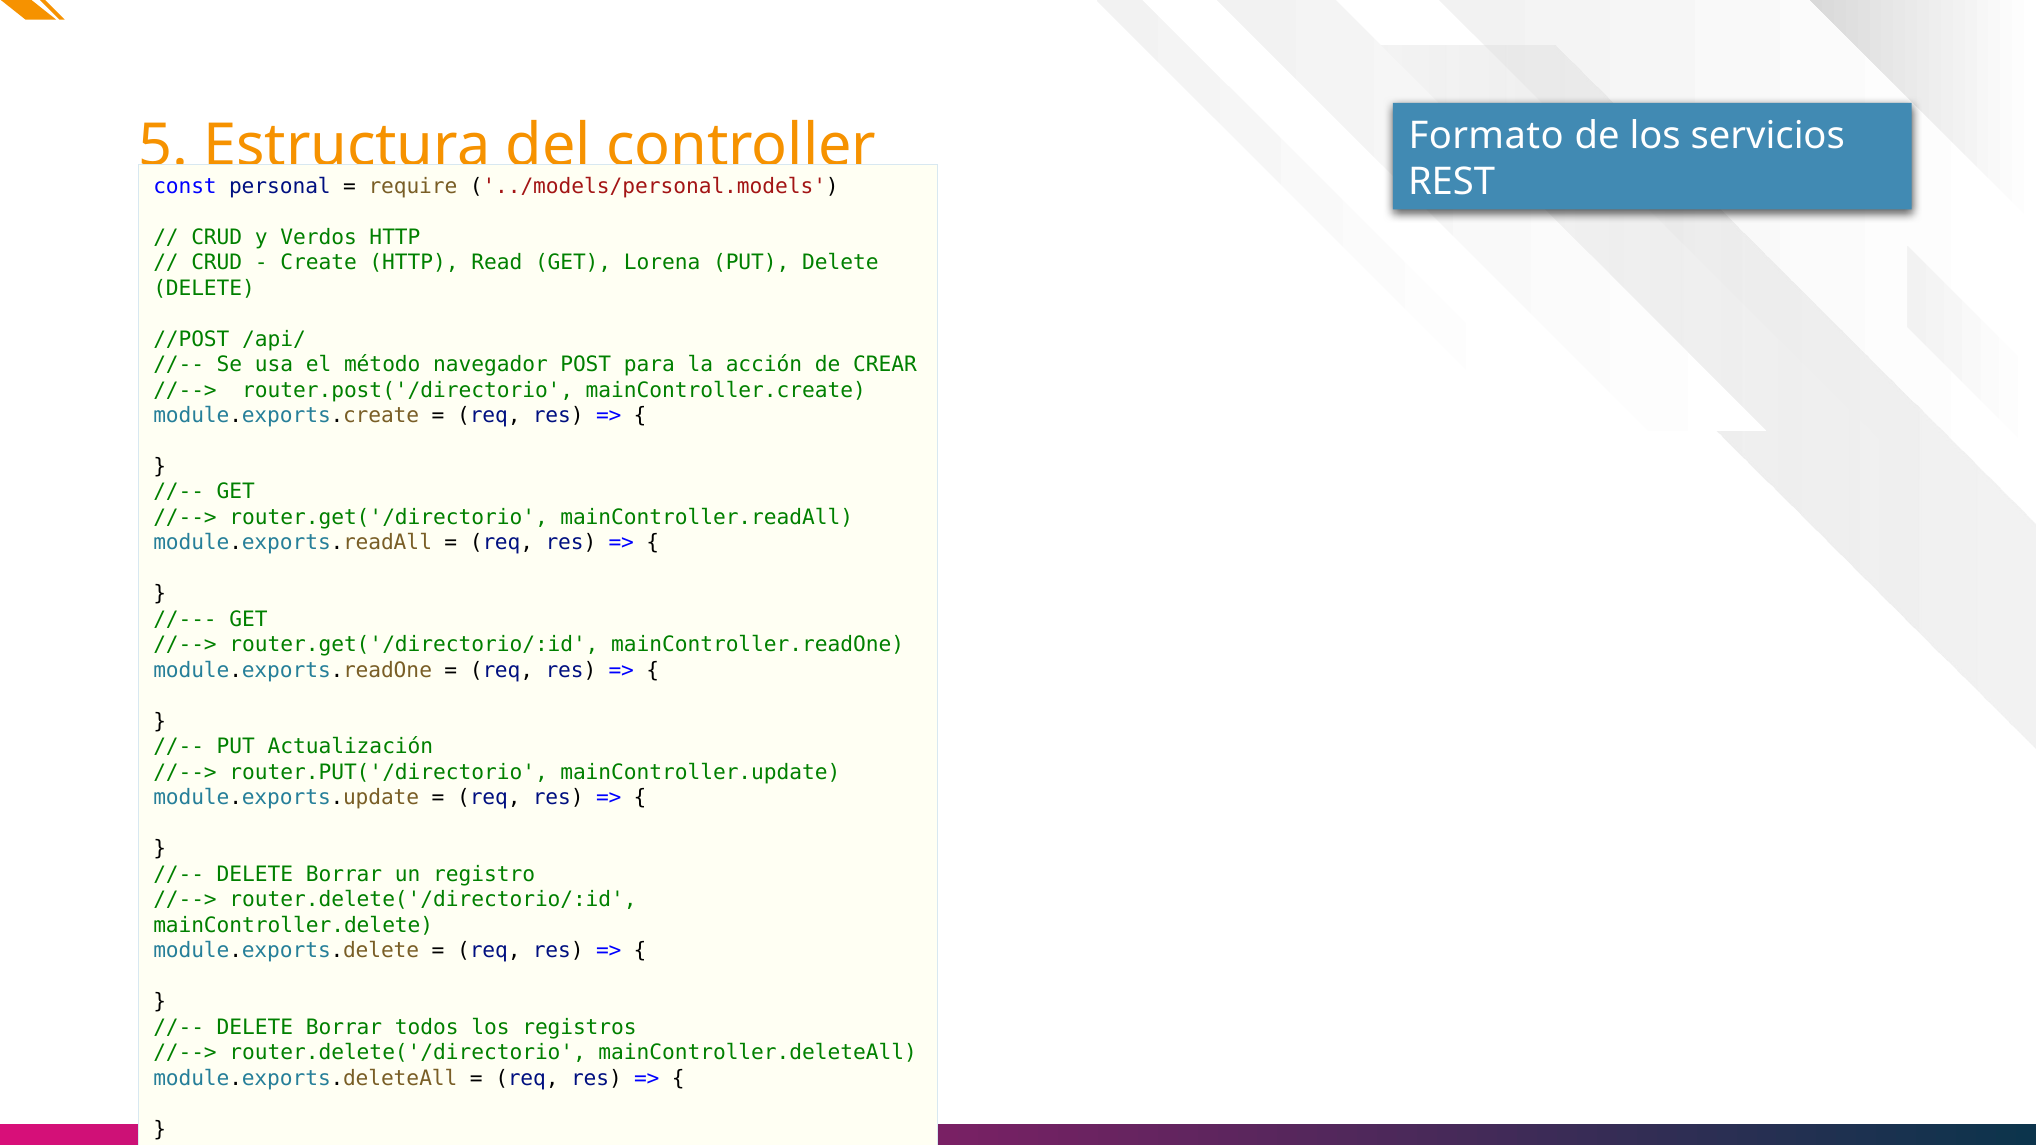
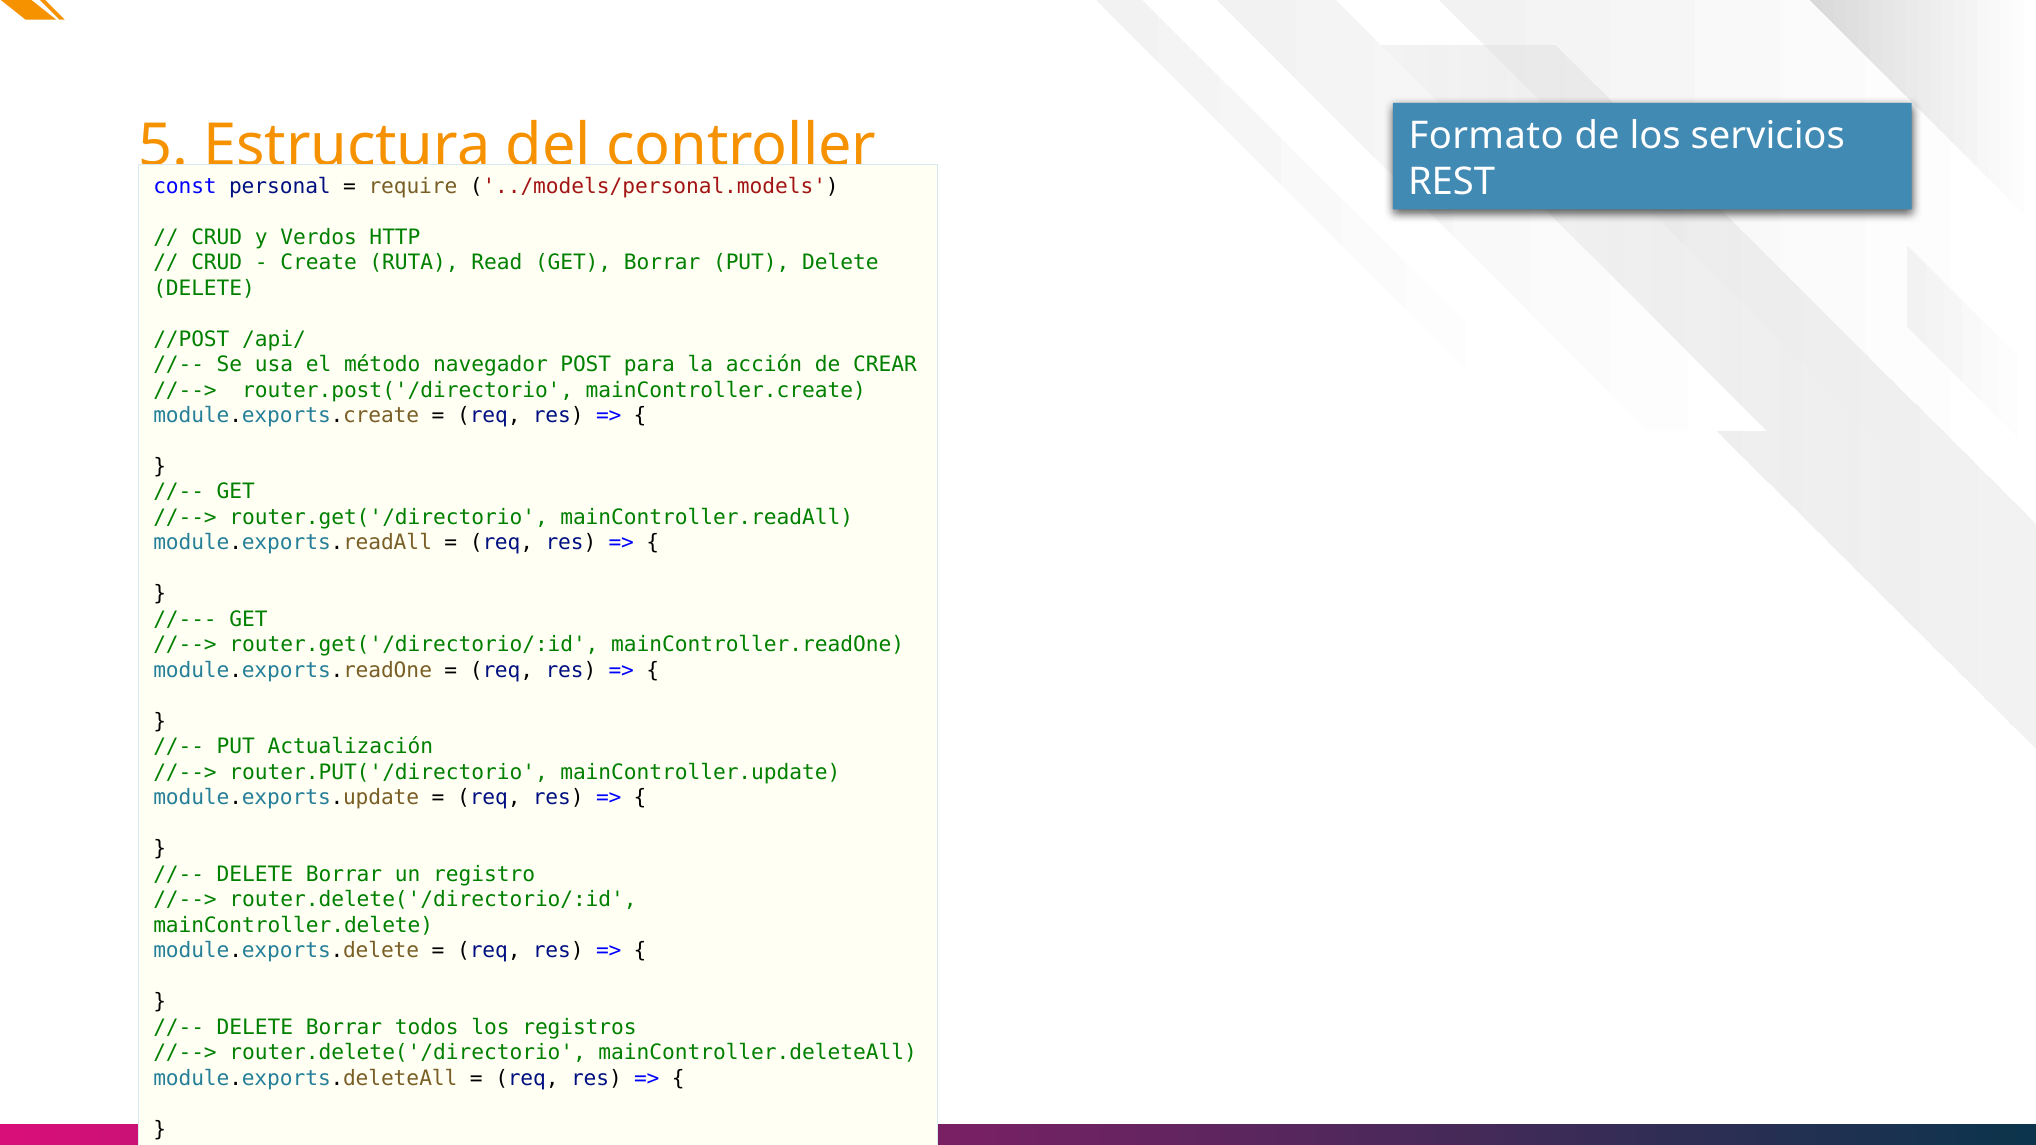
Create HTTP: HTTP -> RUTA
GET Lorena: Lorena -> Borrar
